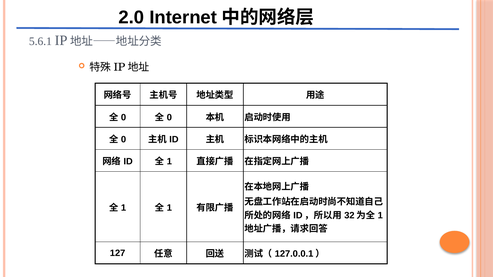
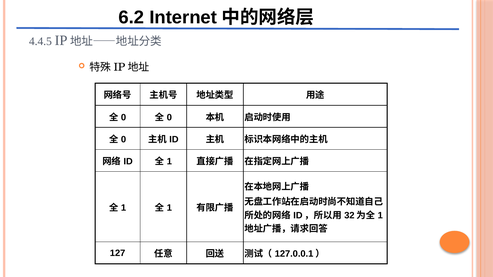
2.0: 2.0 -> 6.2
5.6.1: 5.6.1 -> 4.4.5
